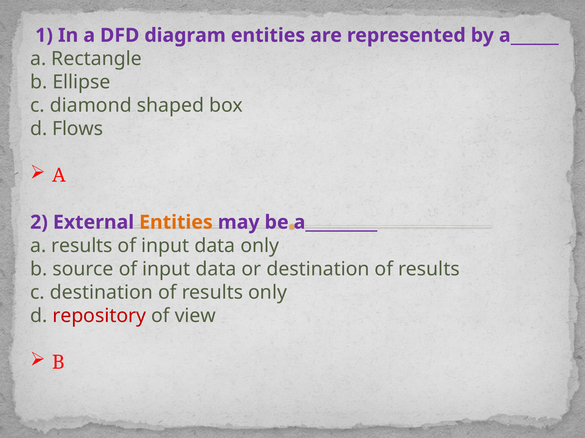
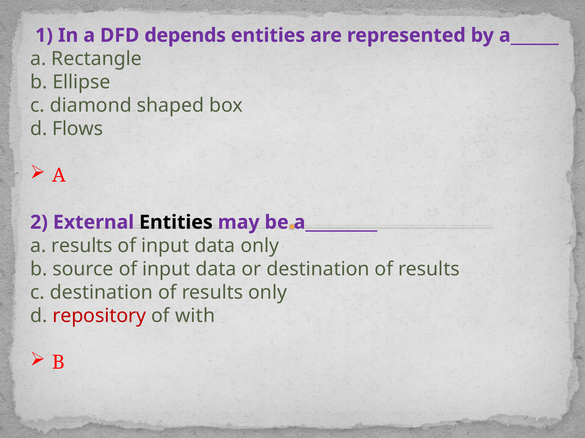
diagram: diagram -> depends
Entities at (176, 223) colour: orange -> black
view: view -> with
